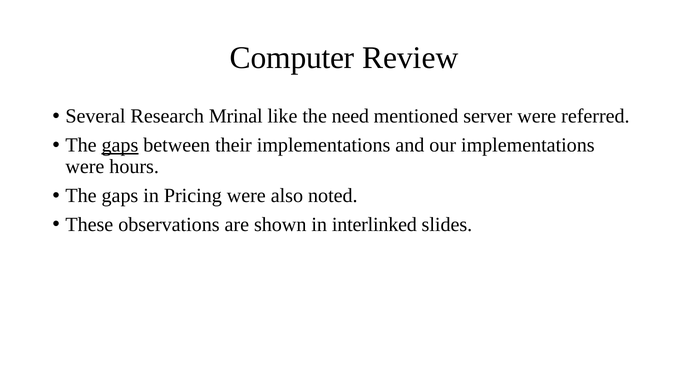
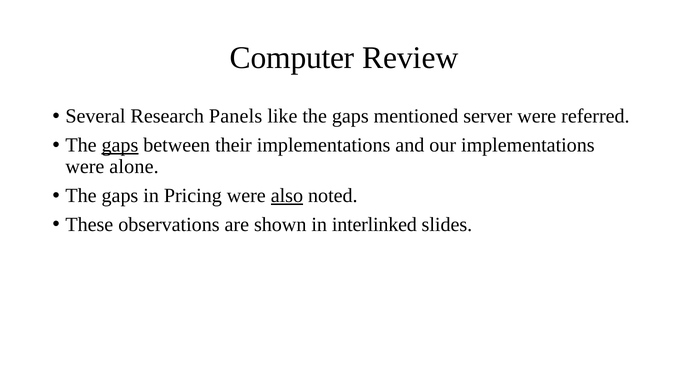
Mrinal: Mrinal -> Panels
like the need: need -> gaps
hours: hours -> alone
also underline: none -> present
